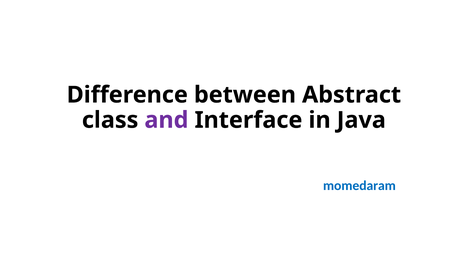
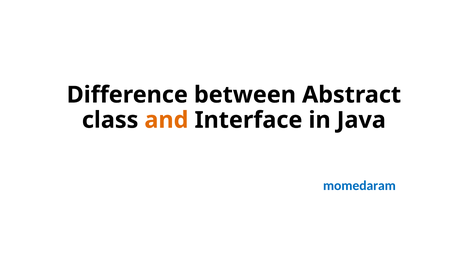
and colour: purple -> orange
